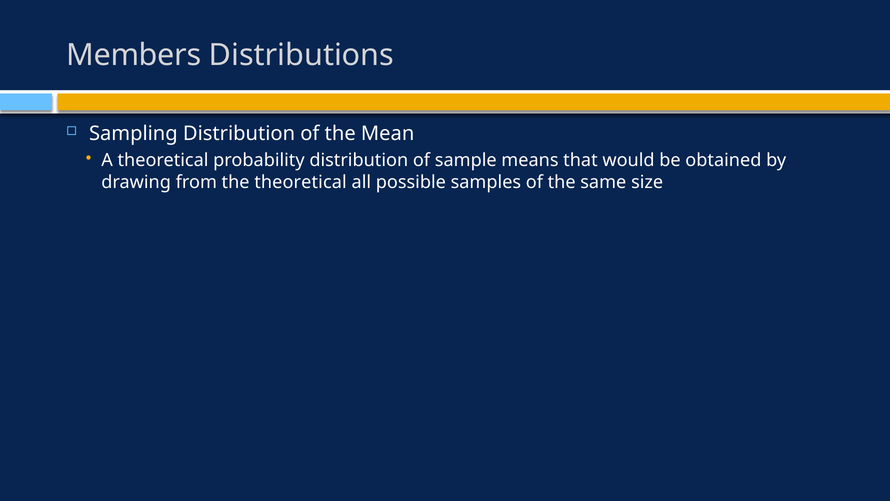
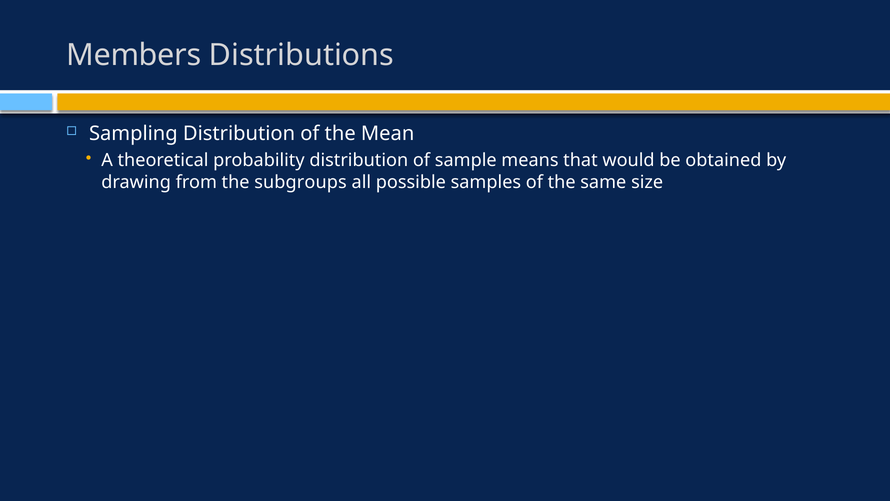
the theoretical: theoretical -> subgroups
